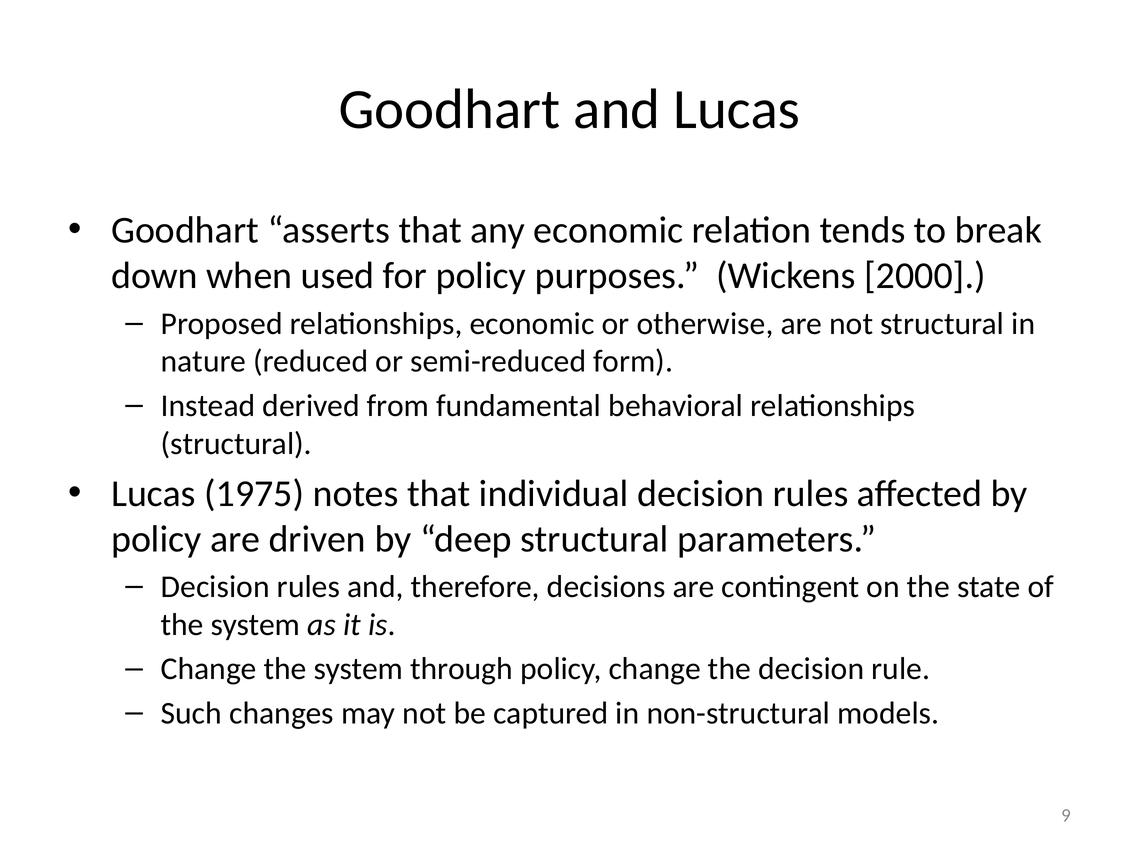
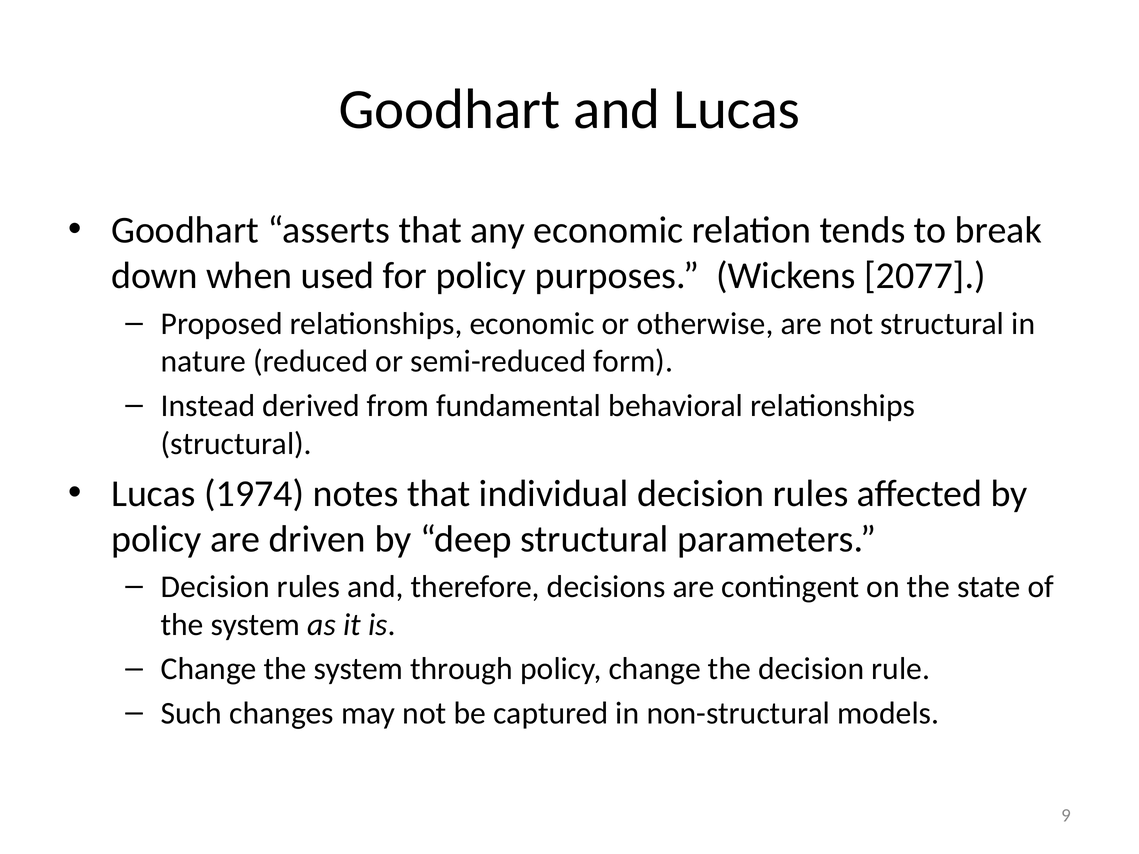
2000: 2000 -> 2077
1975: 1975 -> 1974
